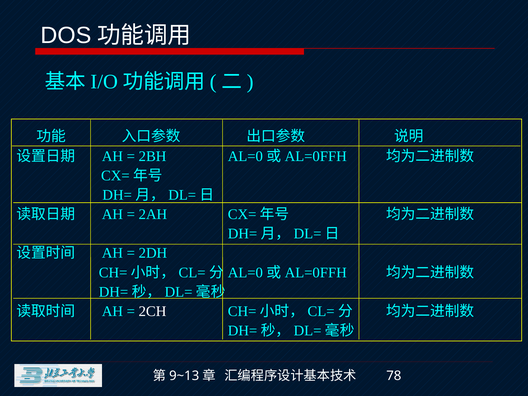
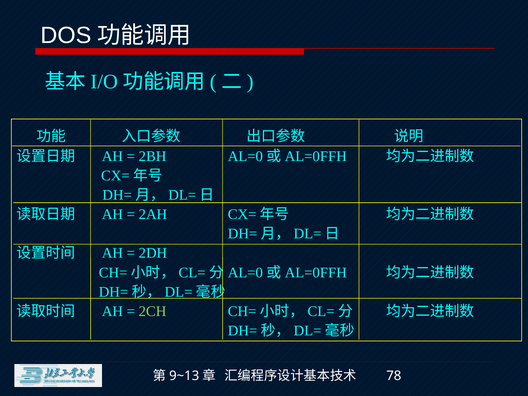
2CH colour: white -> light green
